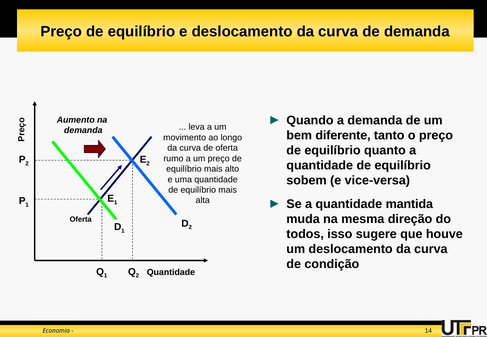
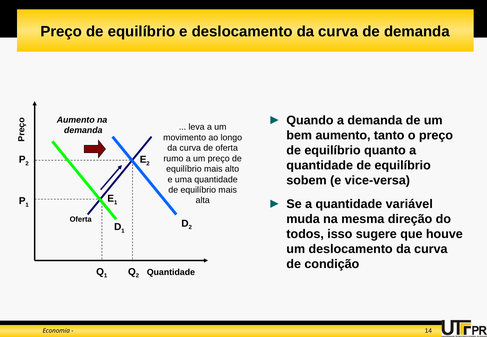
bem diferente: diferente -> aumento
mantida: mantida -> variável
